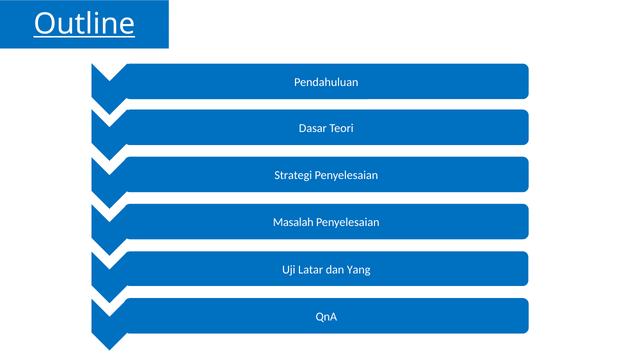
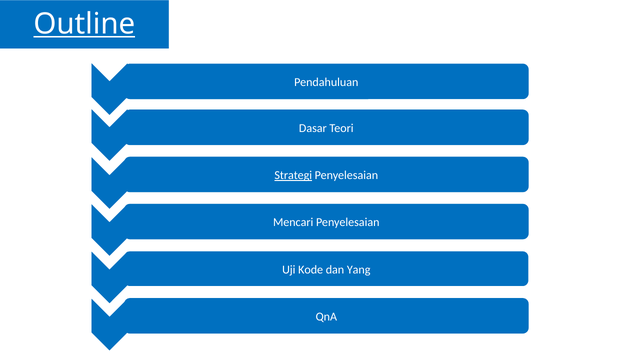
Strategi underline: none -> present
Masalah: Masalah -> Mencari
Latar: Latar -> Kode
